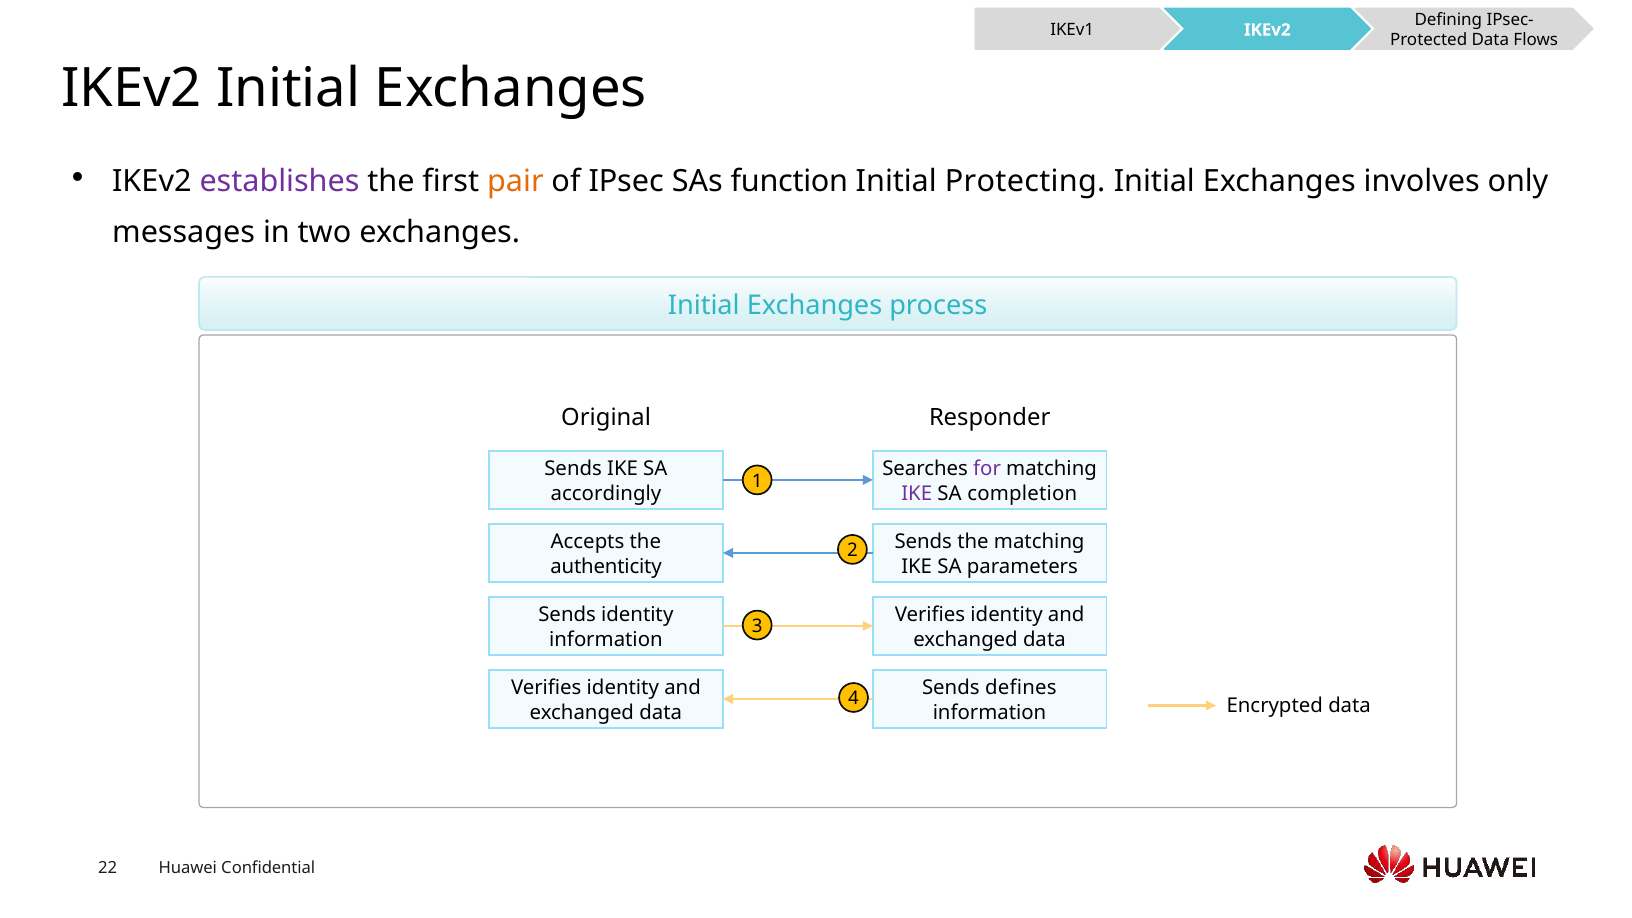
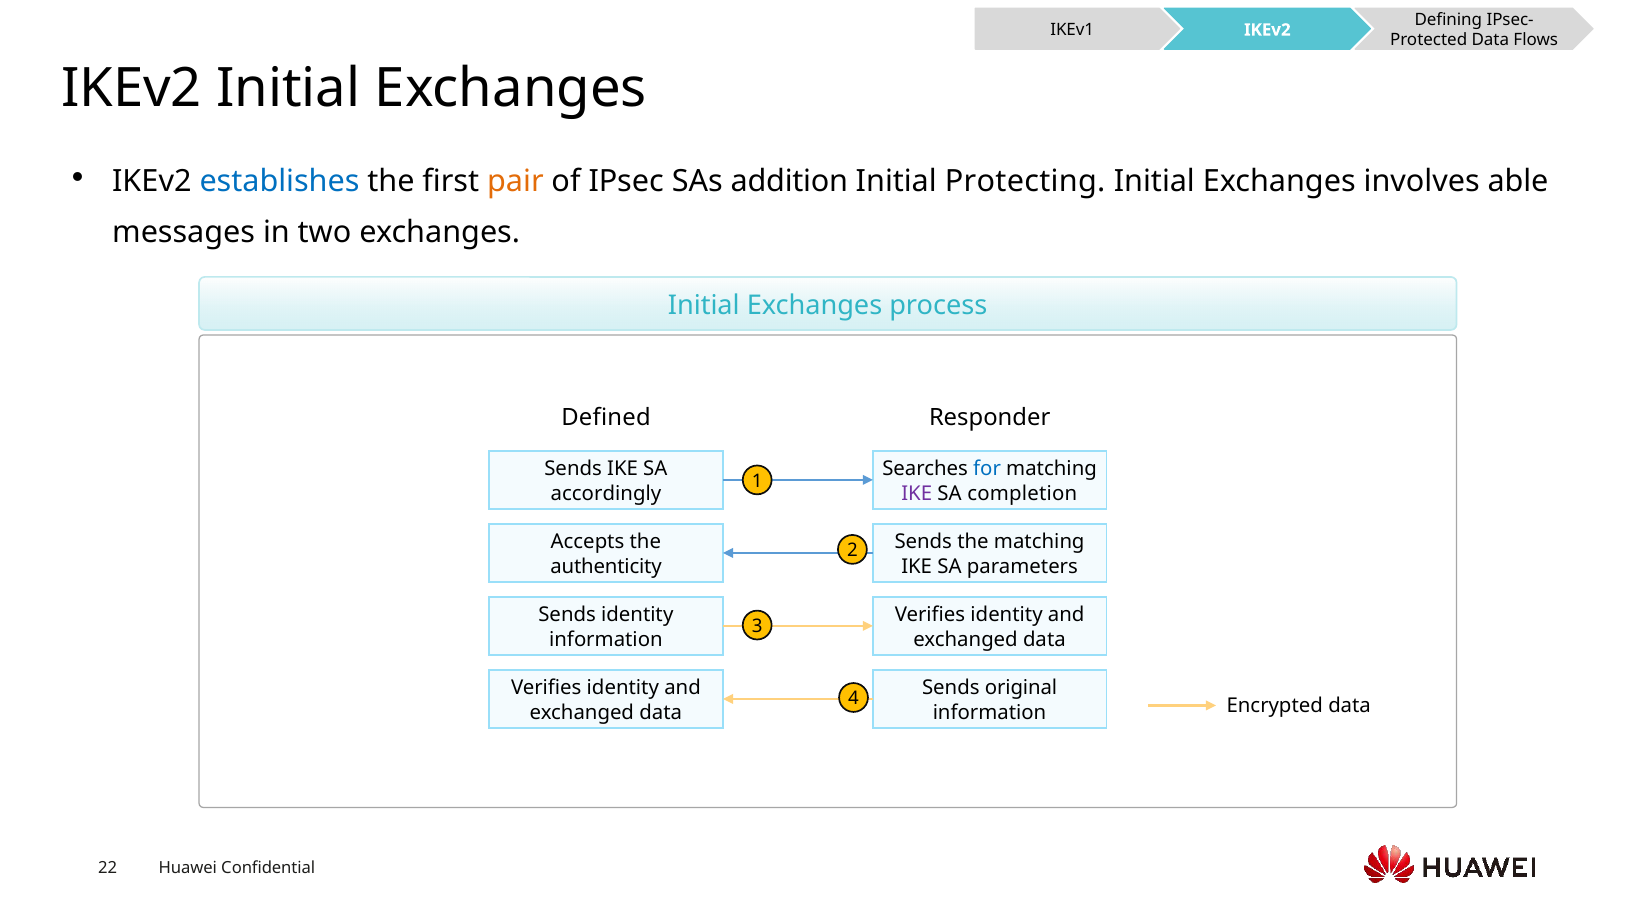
establishes colour: purple -> blue
function: function -> addition
only: only -> able
Original: Original -> Defined
for colour: purple -> blue
defines: defines -> original
